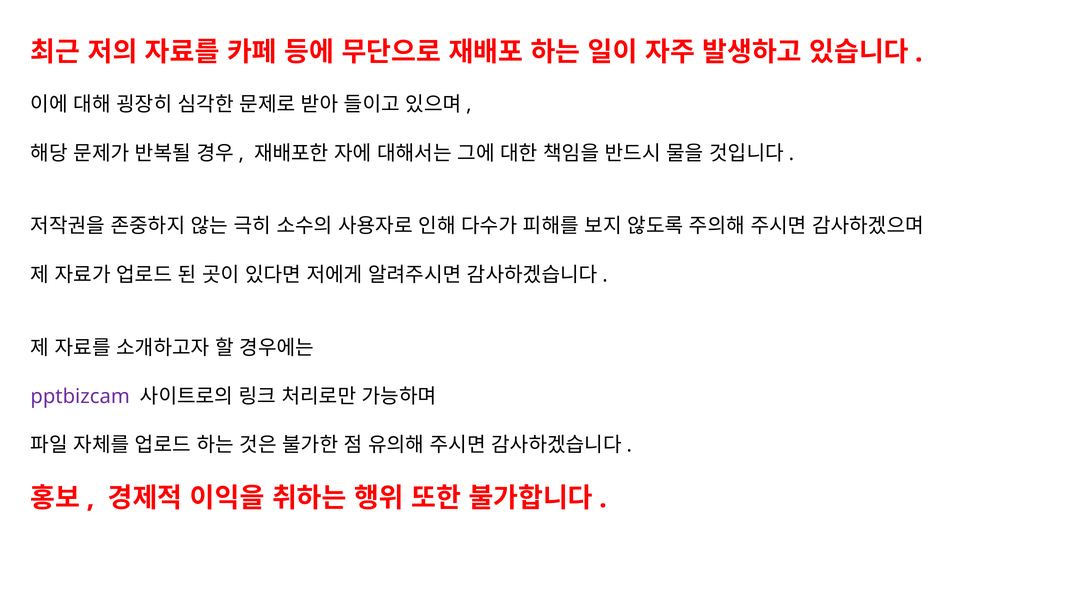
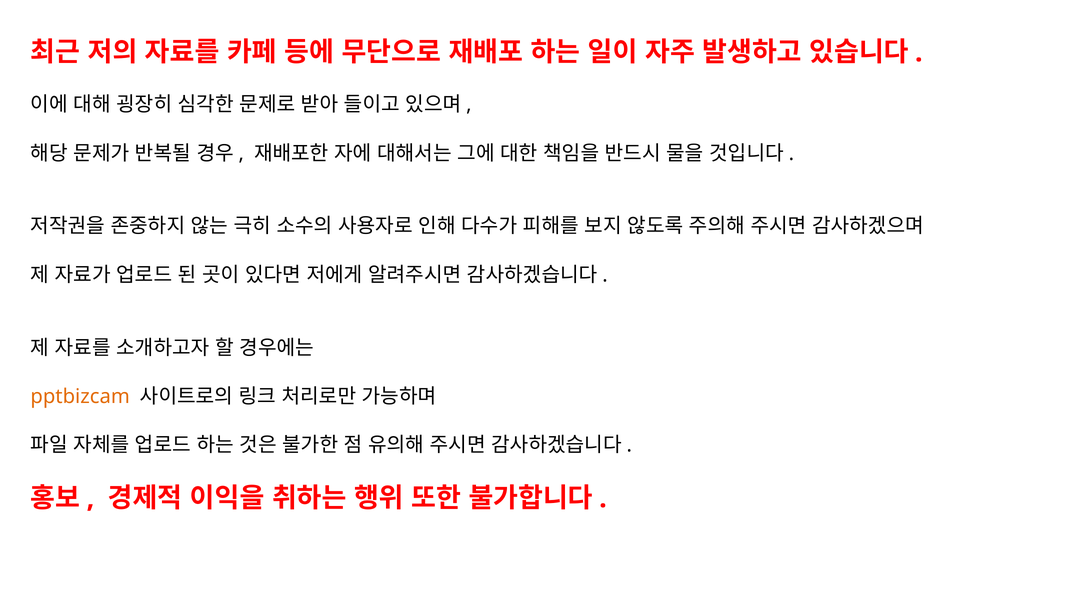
pptbizcam colour: purple -> orange
